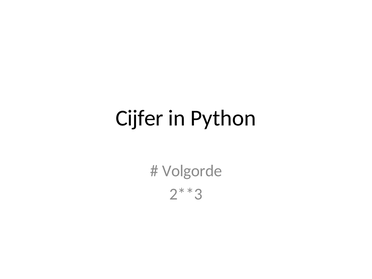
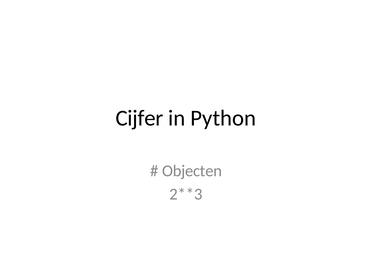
Volgorde: Volgorde -> Objecten
